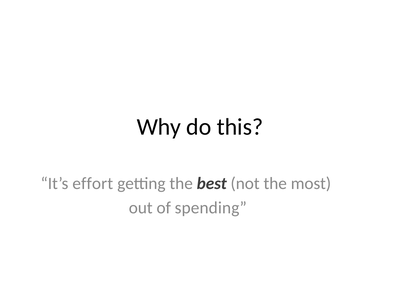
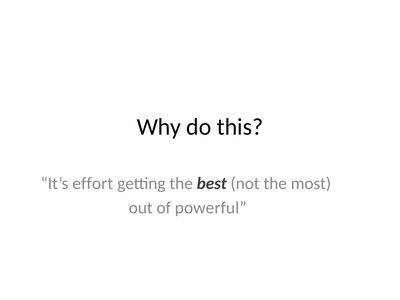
spending: spending -> powerful
